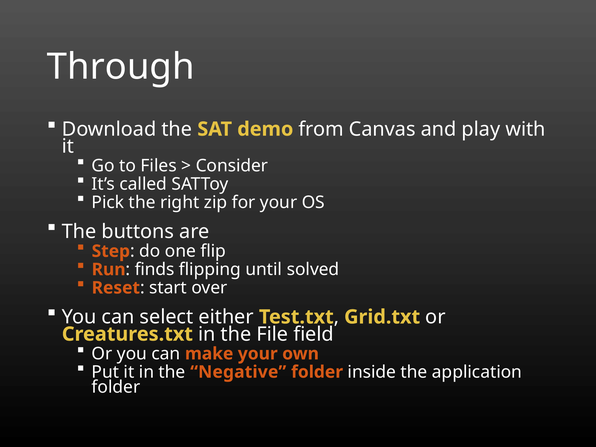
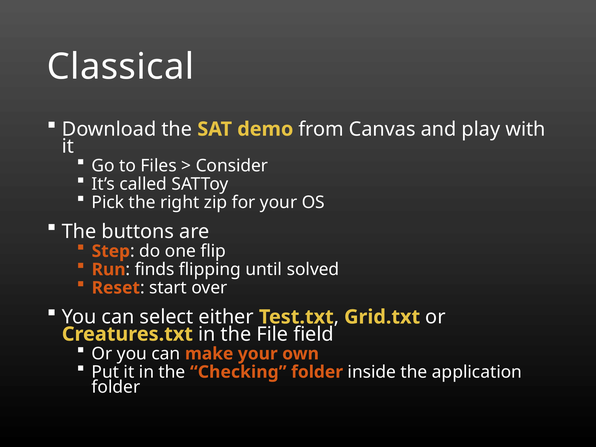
Through: Through -> Classical
Negative: Negative -> Checking
